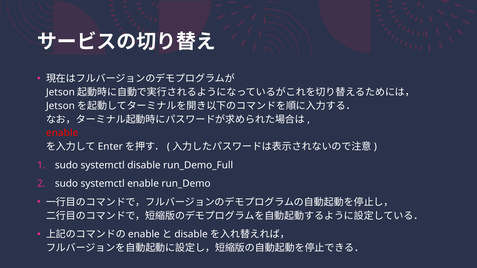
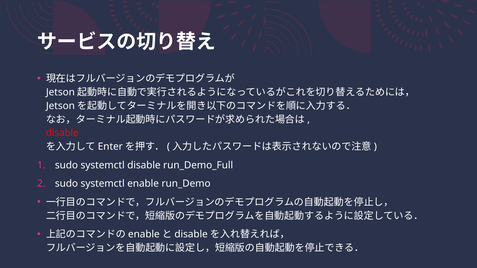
enable at (62, 133): enable -> disable
